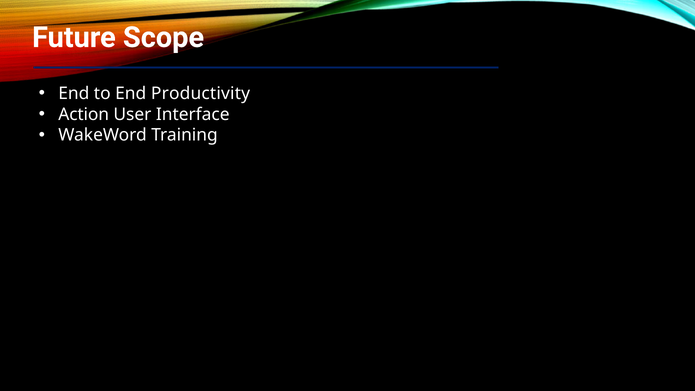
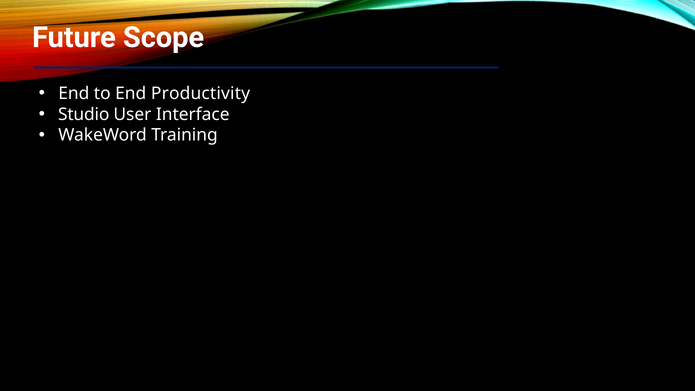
Action: Action -> Studio
